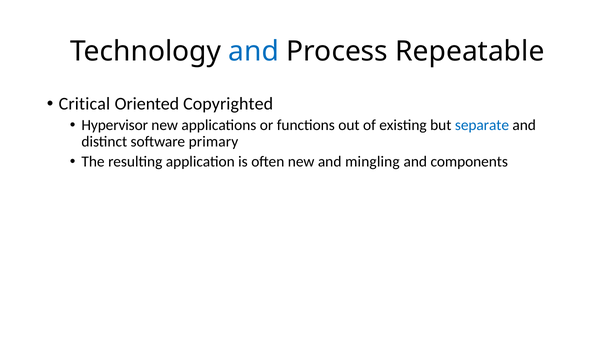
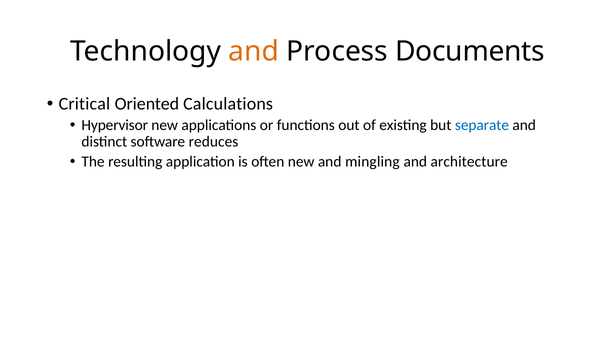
and at (254, 52) colour: blue -> orange
Repeatable: Repeatable -> Documents
Copyrighted: Copyrighted -> Calculations
primary: primary -> reduces
components: components -> architecture
